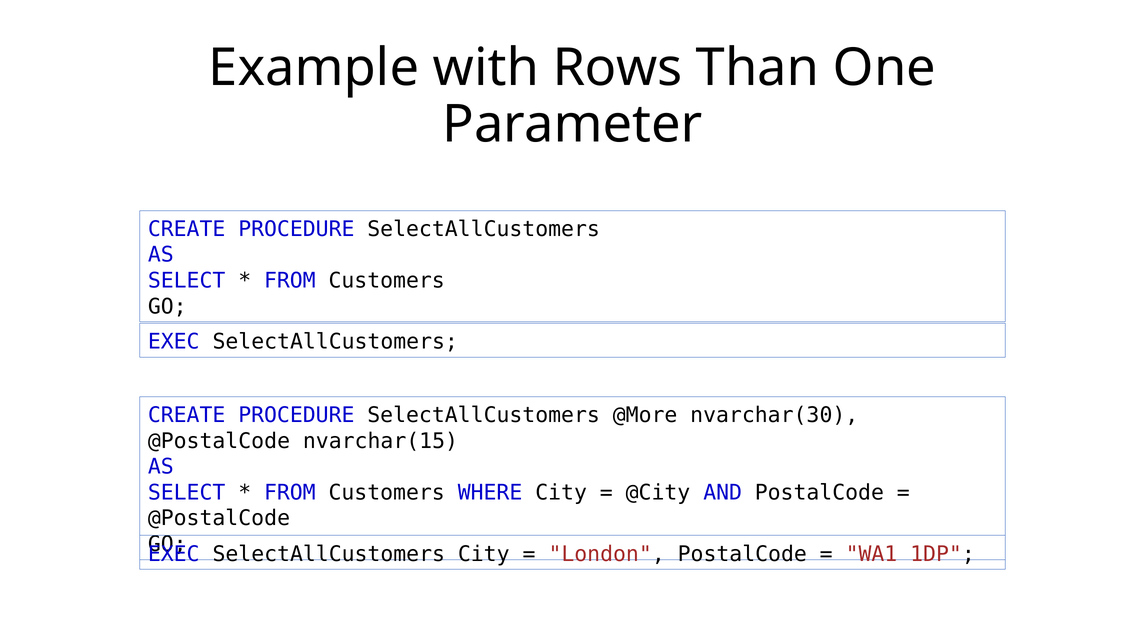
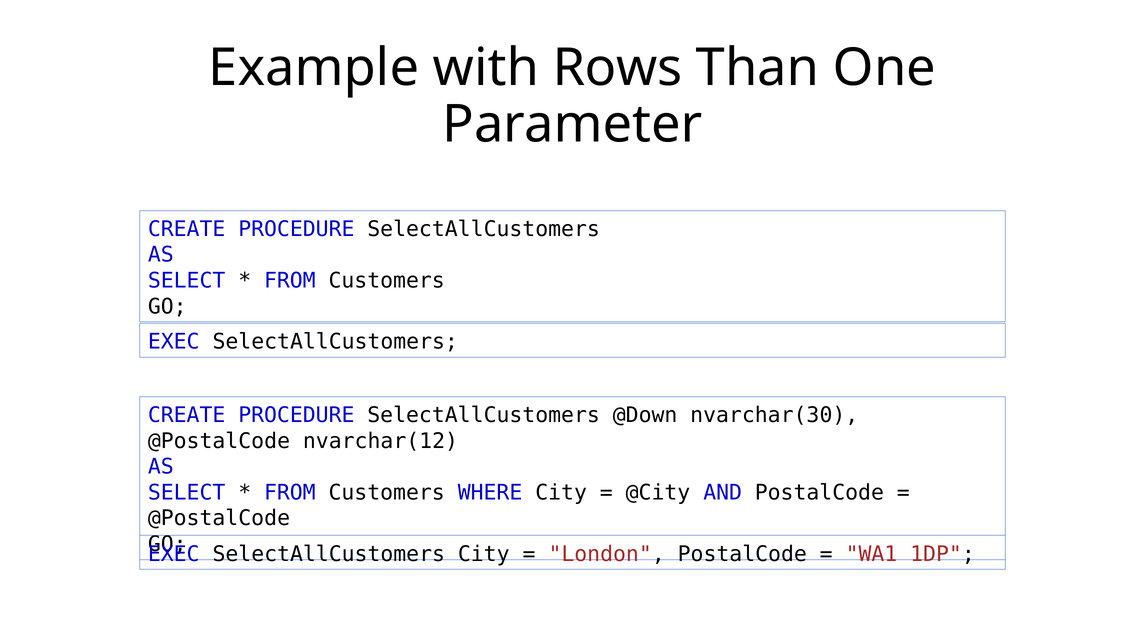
@More: @More -> @Down
nvarchar(15: nvarchar(15 -> nvarchar(12
